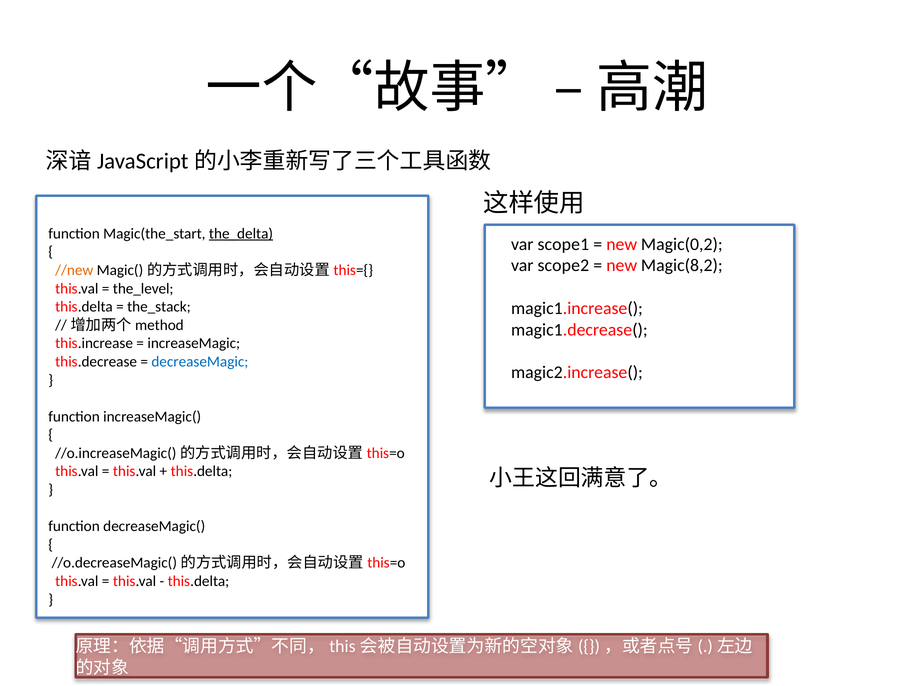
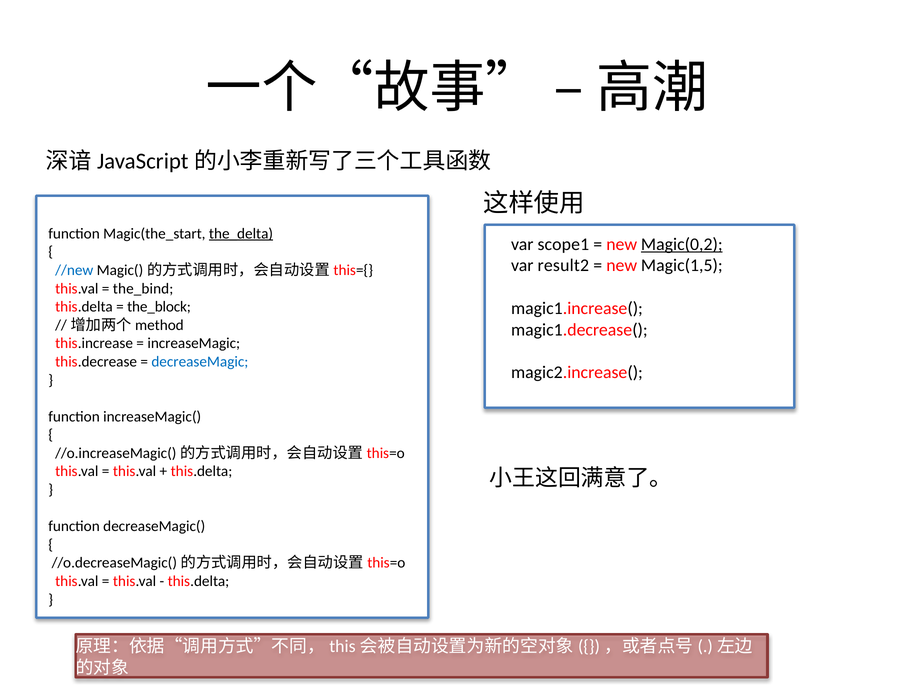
Magic(0,2 underline: none -> present
scope2: scope2 -> result2
Magic(8,2: Magic(8,2 -> Magic(1,5
//new colour: orange -> blue
the_level: the_level -> the_bind
the_stack: the_stack -> the_block
